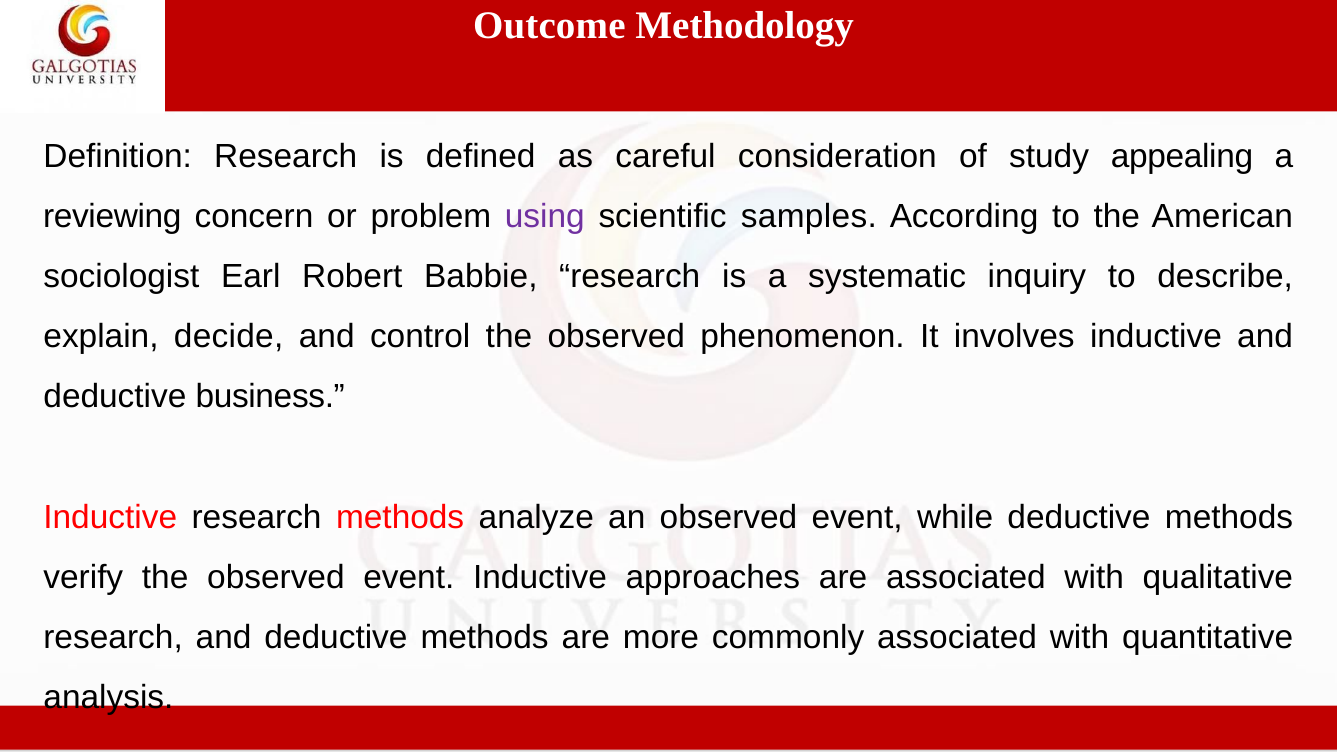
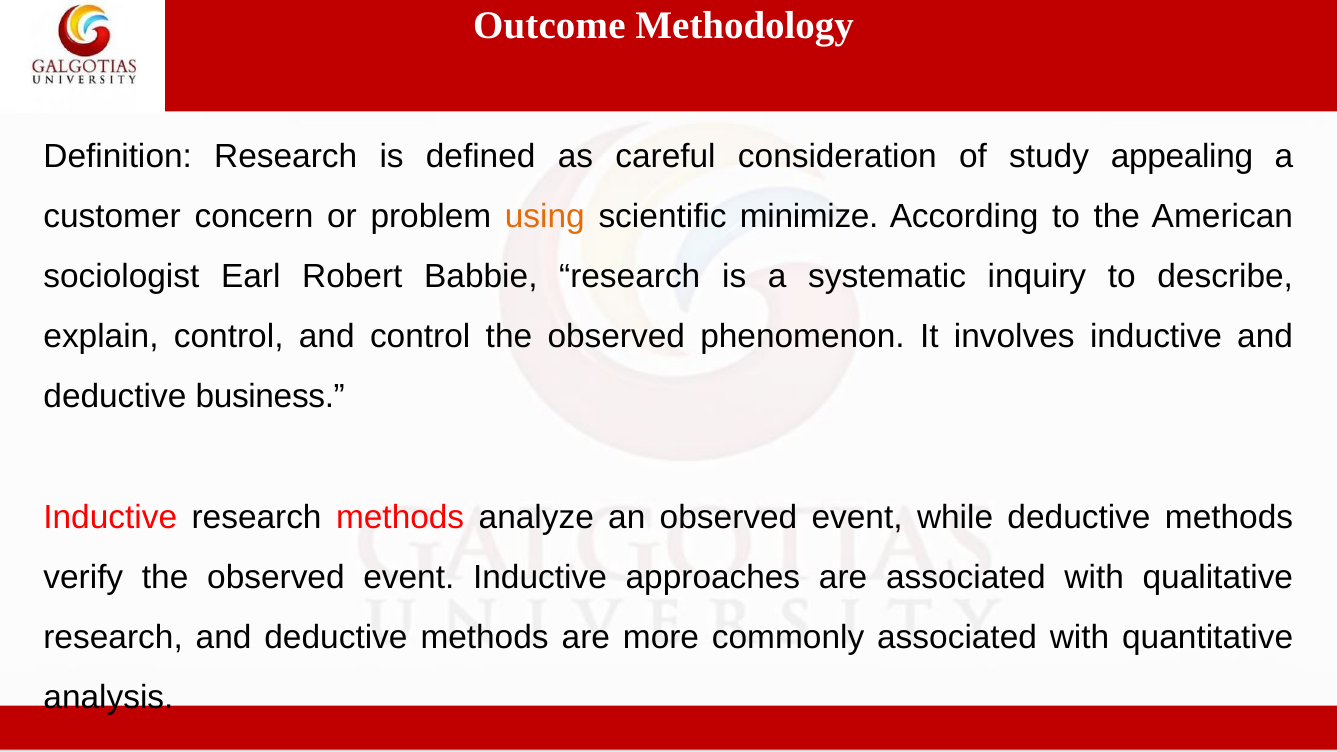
reviewing: reviewing -> customer
using colour: purple -> orange
samples: samples -> minimize
explain decide: decide -> control
